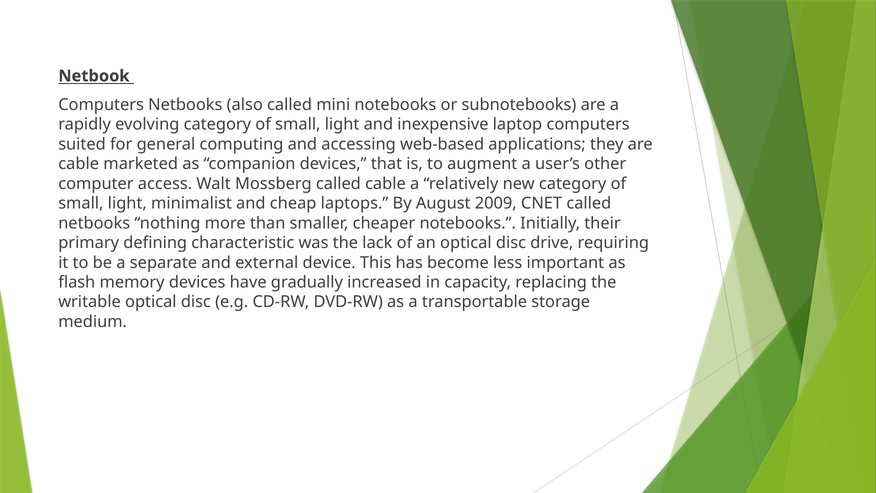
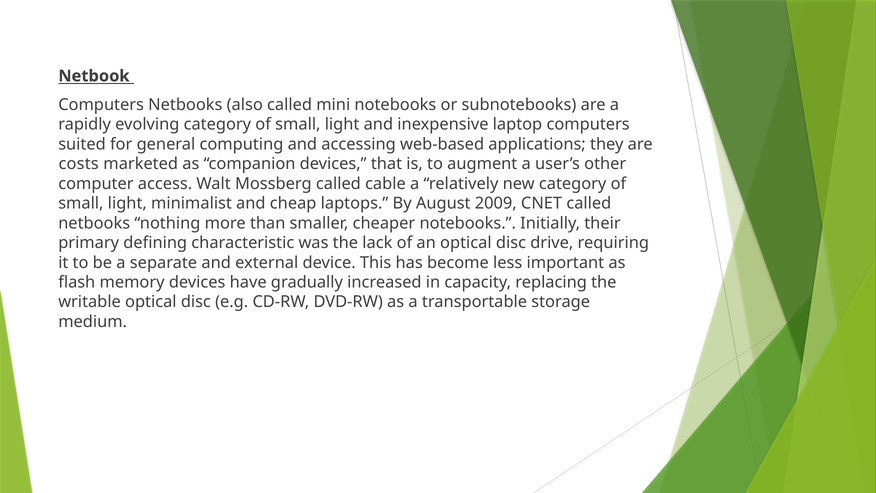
cable at (79, 164): cable -> costs
